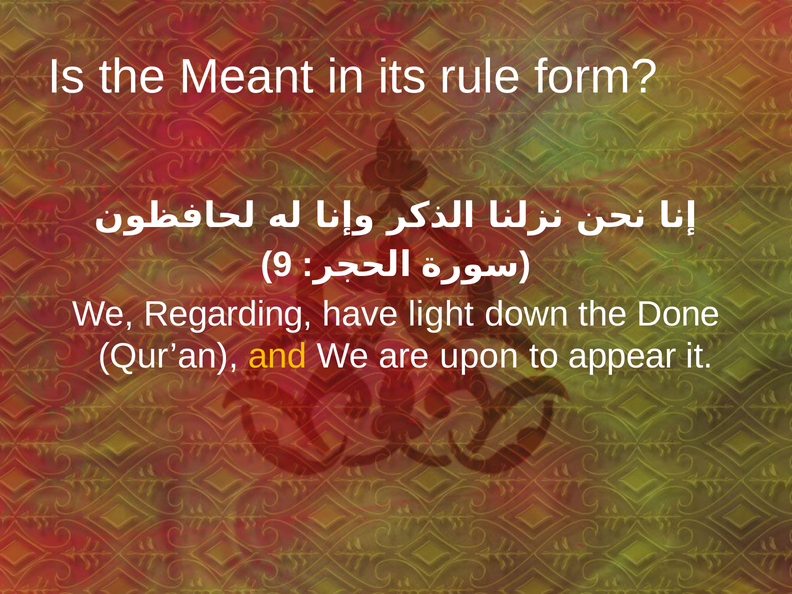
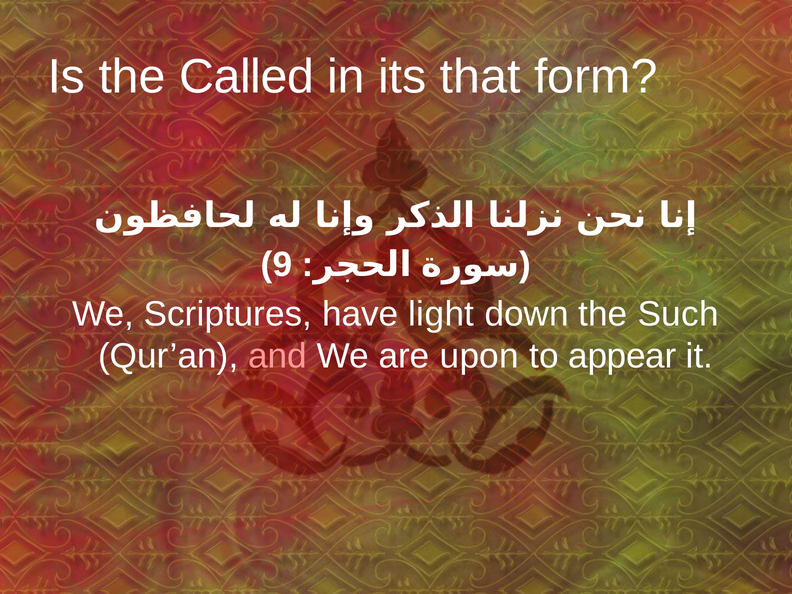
Meant: Meant -> Called
rule: rule -> that
Regarding: Regarding -> Scriptures
Done: Done -> Such
and colour: yellow -> pink
